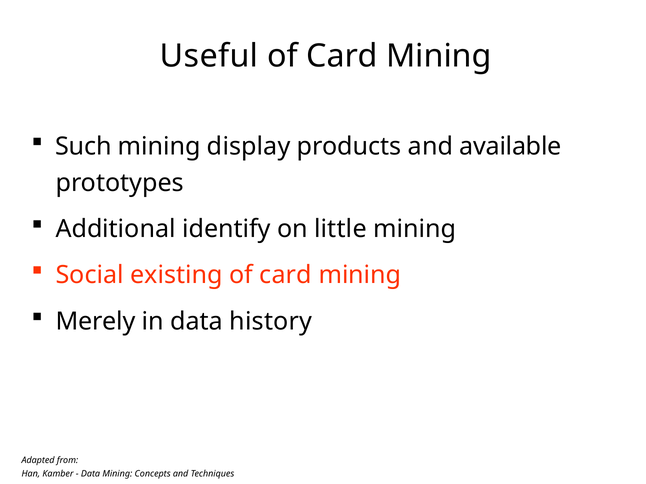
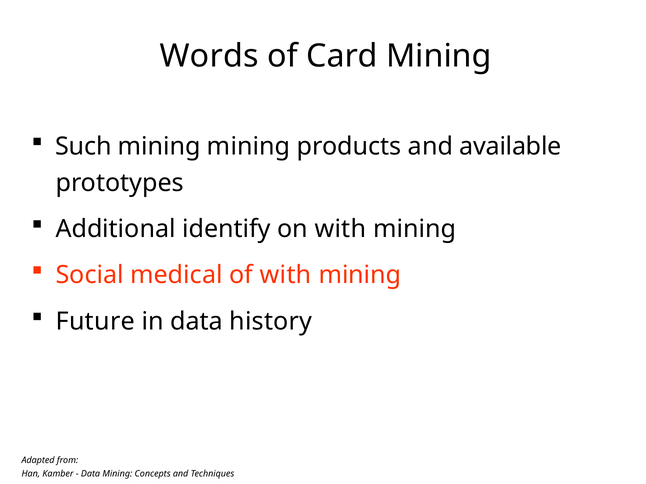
Useful: Useful -> Words
mining display: display -> mining
on little: little -> with
existing: existing -> medical
card at (286, 275): card -> with
Merely: Merely -> Future
